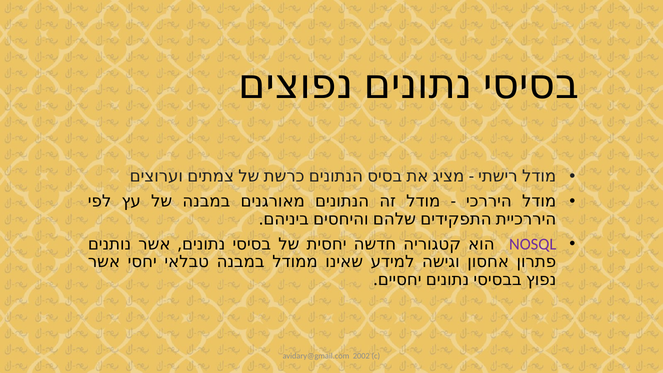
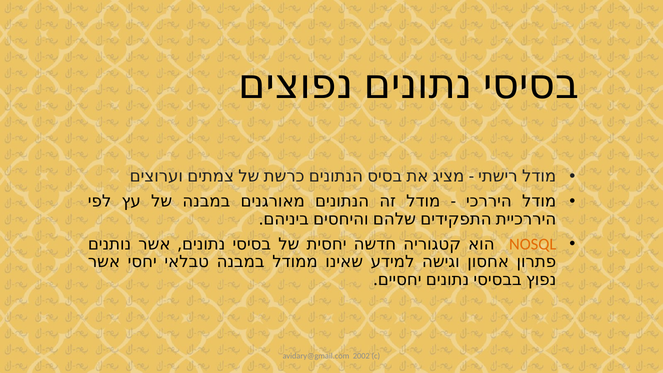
NOSQL colour: purple -> orange
